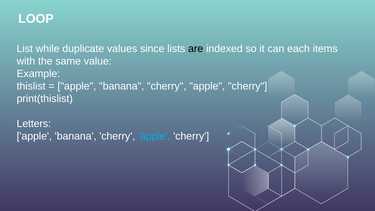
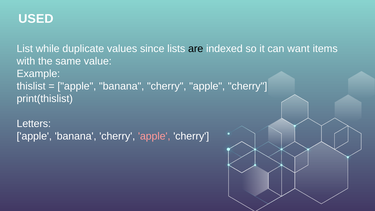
LOOP: LOOP -> USED
each: each -> want
apple at (154, 136) colour: light blue -> pink
